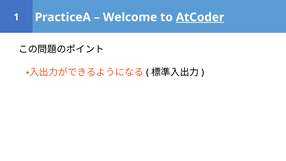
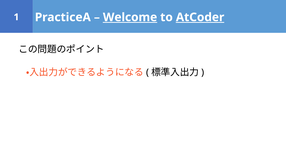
Welcome underline: none -> present
